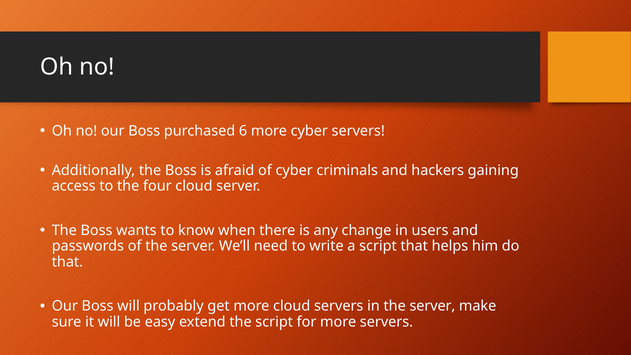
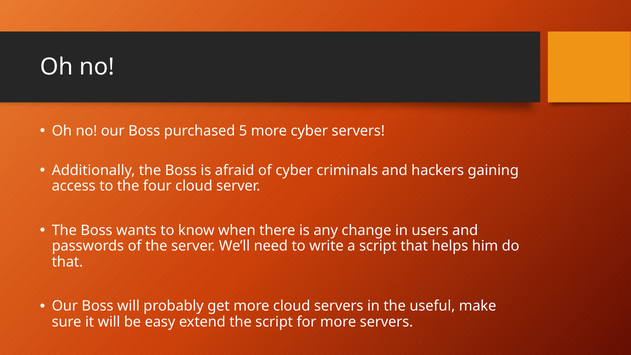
6: 6 -> 5
in the server: server -> useful
